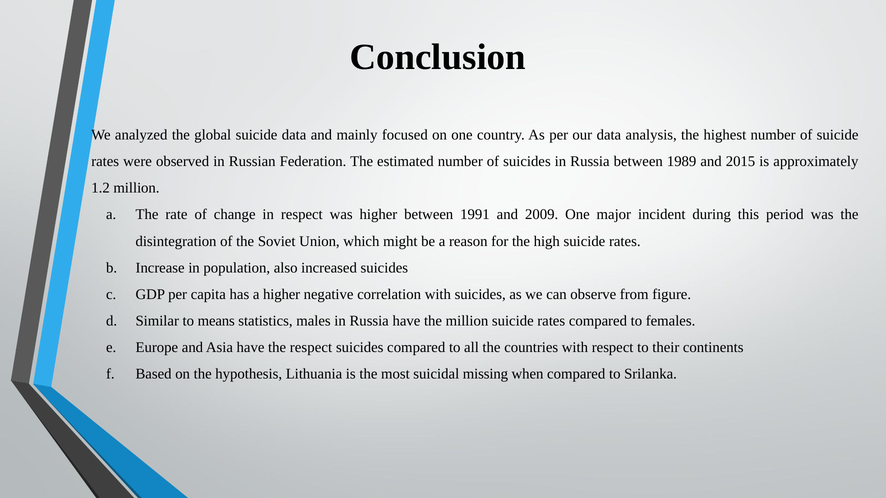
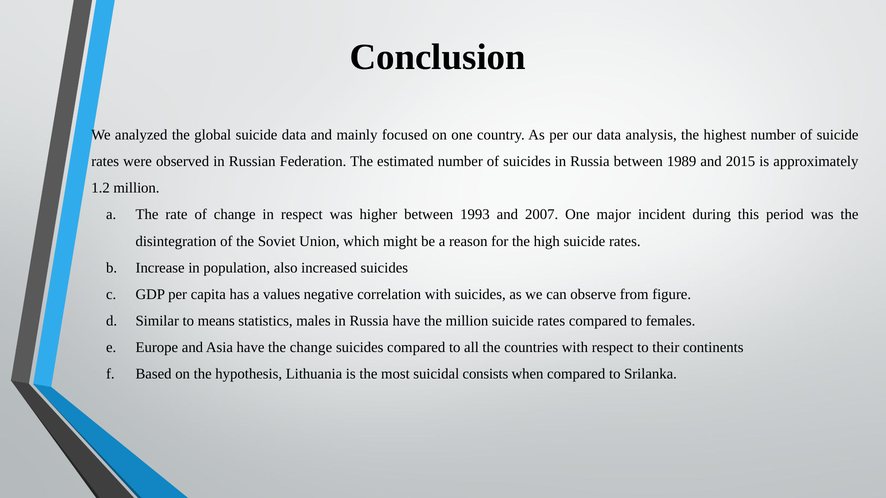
1991: 1991 -> 1993
2009: 2009 -> 2007
a higher: higher -> values
the respect: respect -> change
missing: missing -> consists
